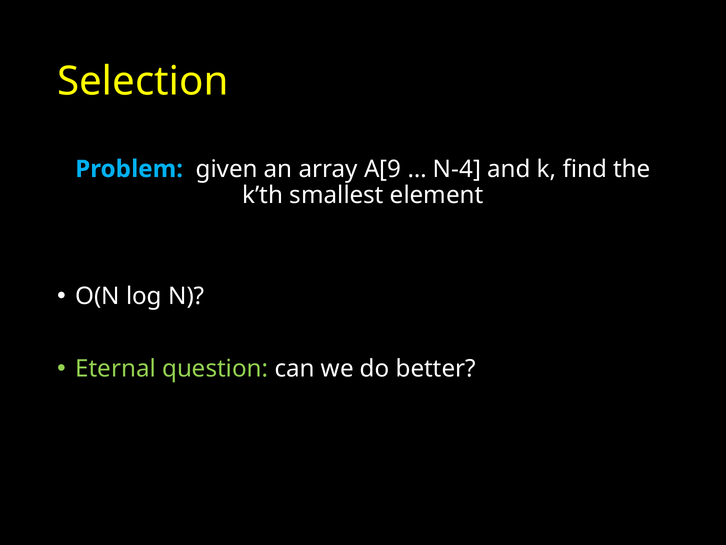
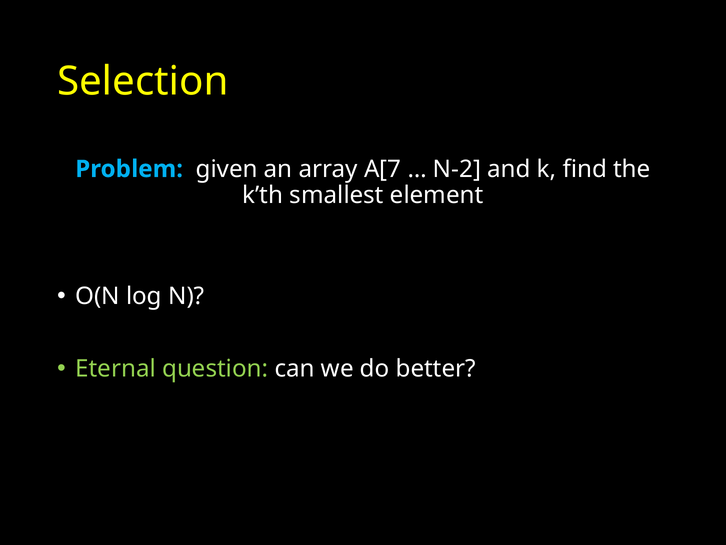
A[9: A[9 -> A[7
N-4: N-4 -> N-2
